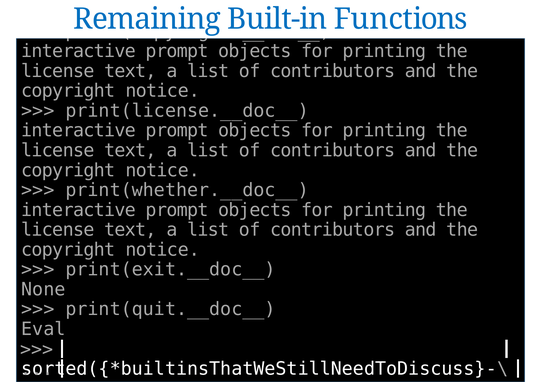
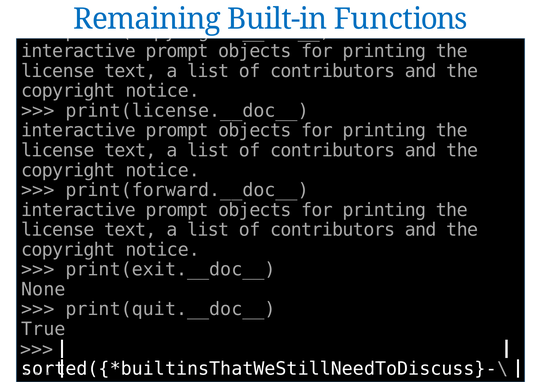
print(whether.__doc__: print(whether.__doc__ -> print(forward.__doc__
Eval: Eval -> True
